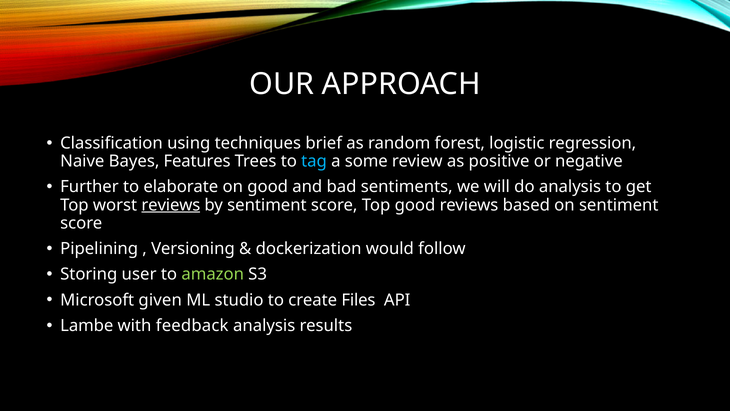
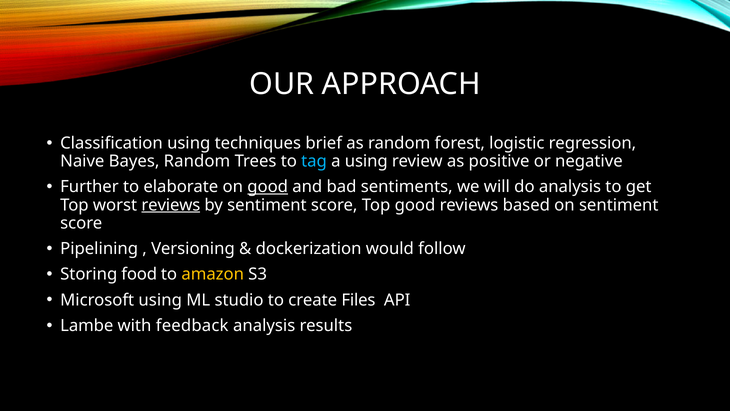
Bayes Features: Features -> Random
a some: some -> using
good at (268, 187) underline: none -> present
user: user -> food
amazon colour: light green -> yellow
Microsoft given: given -> using
